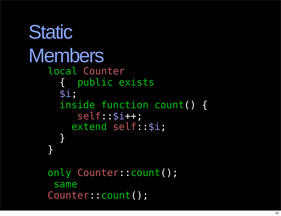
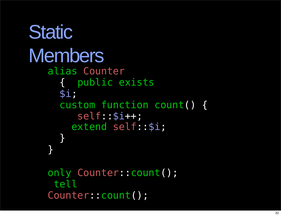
local: local -> alias
inside: inside -> custom
same: same -> tell
